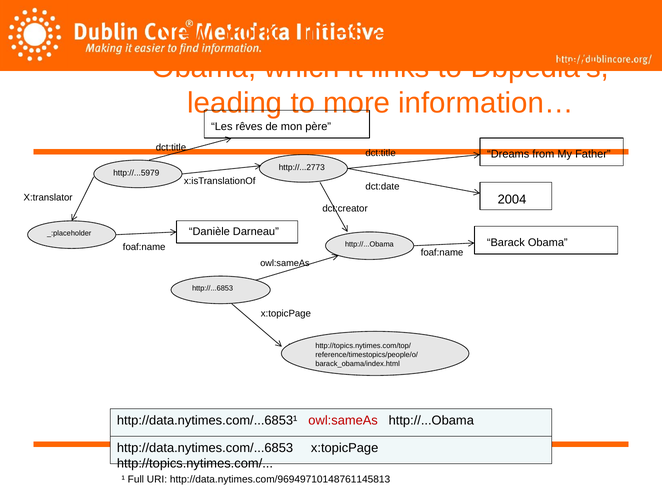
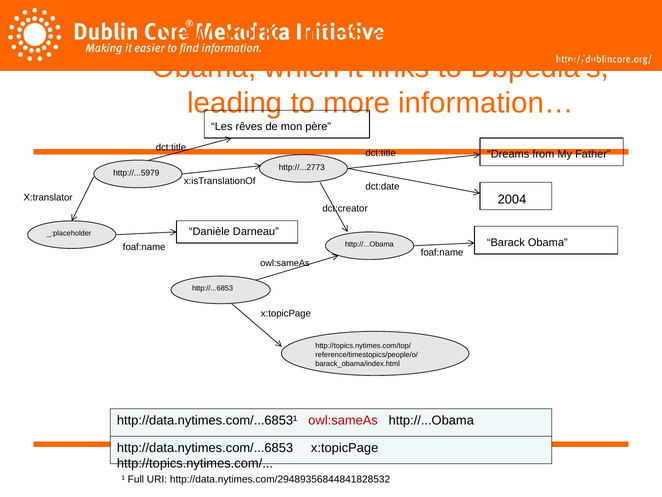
http://data.nytimes.com/96949710148761145813: http://data.nytimes.com/96949710148761145813 -> http://data.nytimes.com/29489356844841828532
